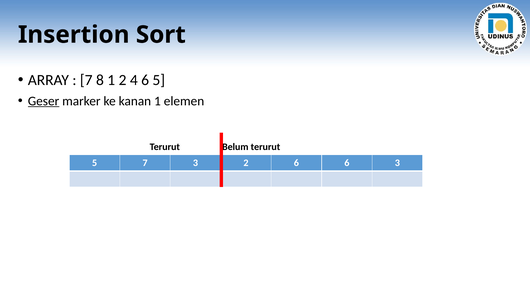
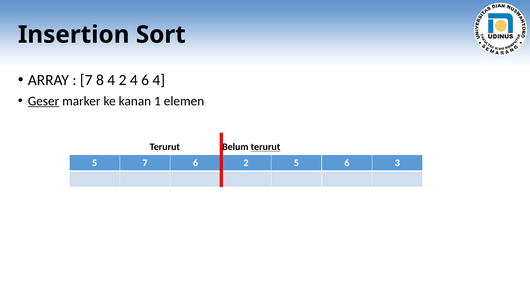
8 1: 1 -> 4
6 5: 5 -> 4
terurut at (265, 147) underline: none -> present
7 3: 3 -> 6
2 6: 6 -> 5
